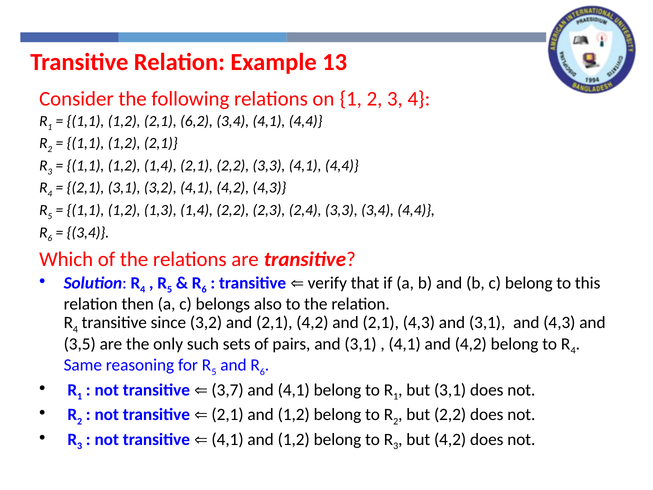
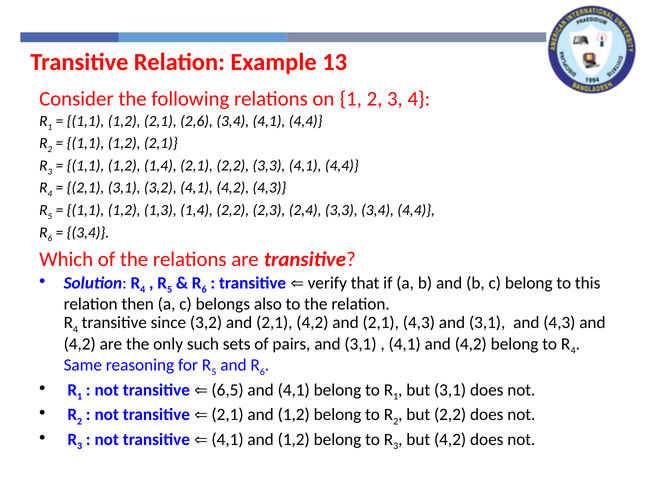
6,2: 6,2 -> 2,6
3,5 at (80, 344): 3,5 -> 4,2
3,7: 3,7 -> 6,5
